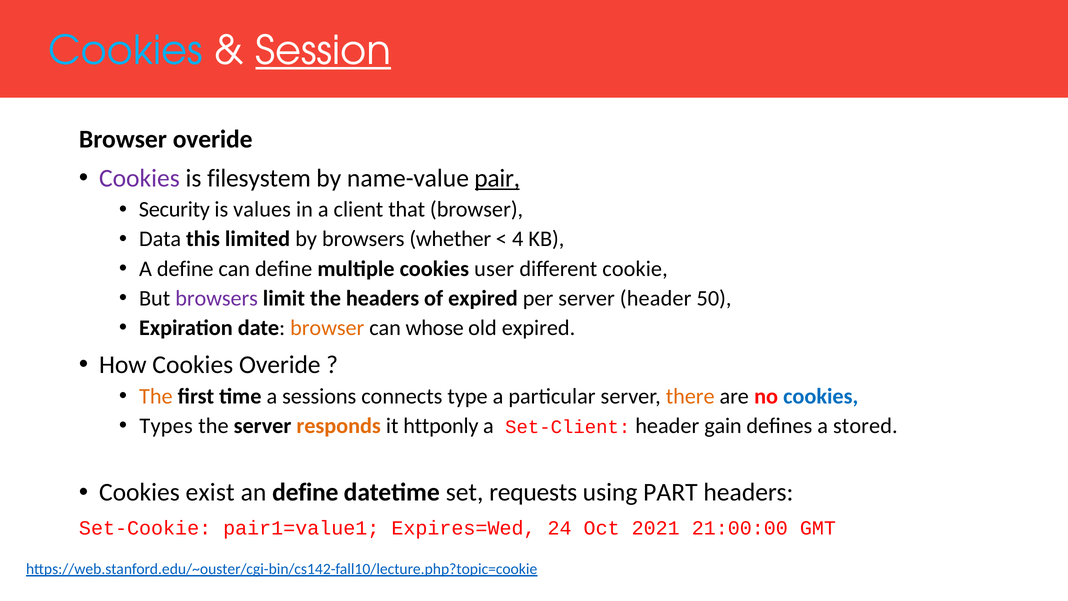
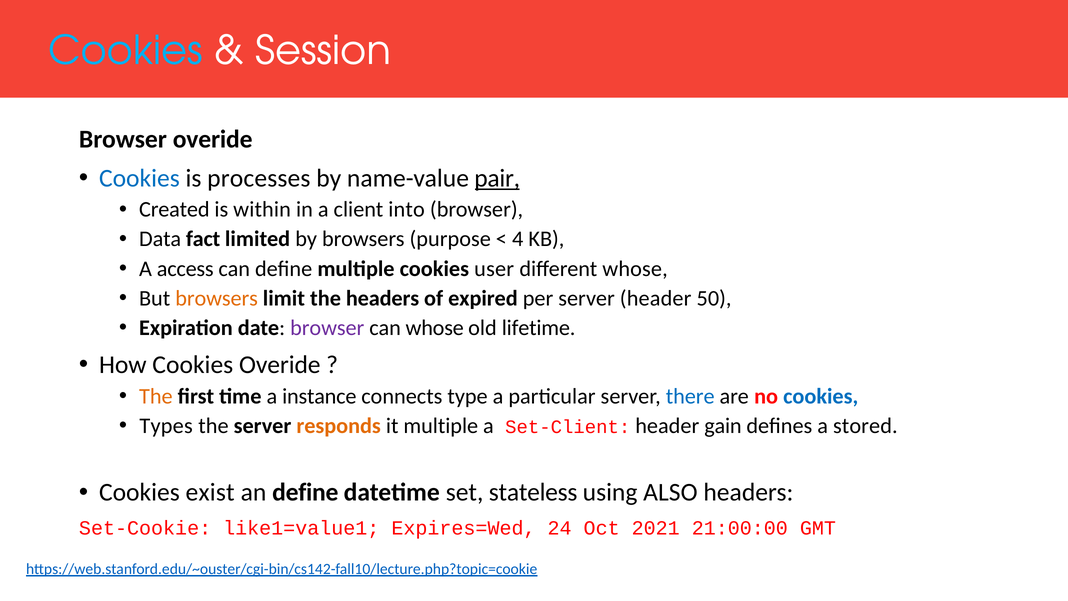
Session underline: present -> none
Cookies at (139, 178) colour: purple -> blue
filesystem: filesystem -> processes
Security: Security -> Created
values: values -> within
that: that -> into
this: this -> fact
whether: whether -> purpose
A define: define -> access
different cookie: cookie -> whose
browsers at (217, 298) colour: purple -> orange
browser at (327, 328) colour: orange -> purple
old expired: expired -> lifetime
sessions: sessions -> instance
there colour: orange -> blue
it httponly: httponly -> multiple
requests: requests -> stateless
PART: PART -> ALSO
pair1=value1: pair1=value1 -> like1=value1
